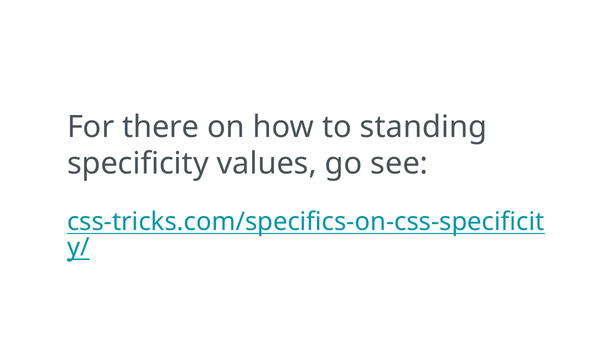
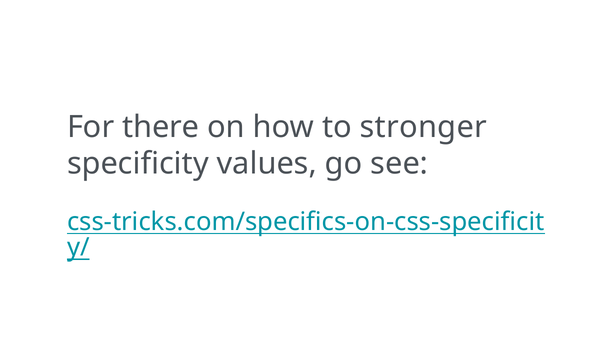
standing: standing -> stronger
